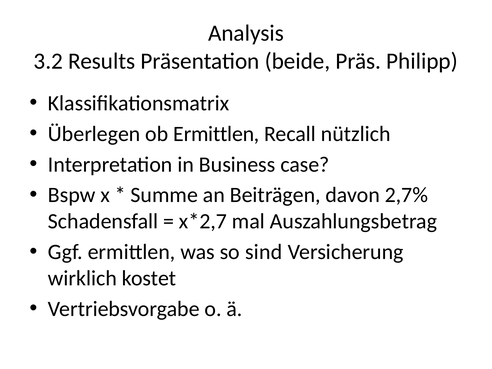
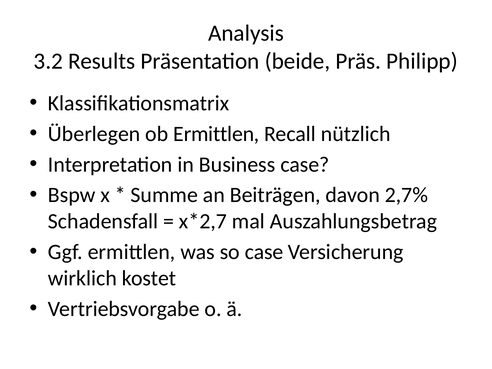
so sind: sind -> case
